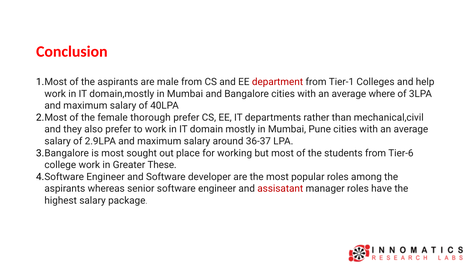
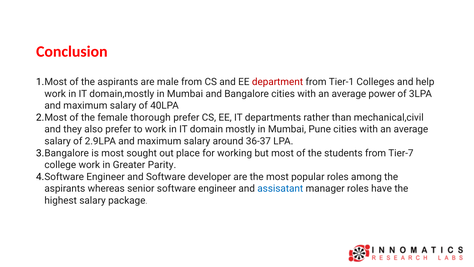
where: where -> power
Tier-6: Tier-6 -> Tier-7
These: These -> Parity
assisatant colour: red -> blue
